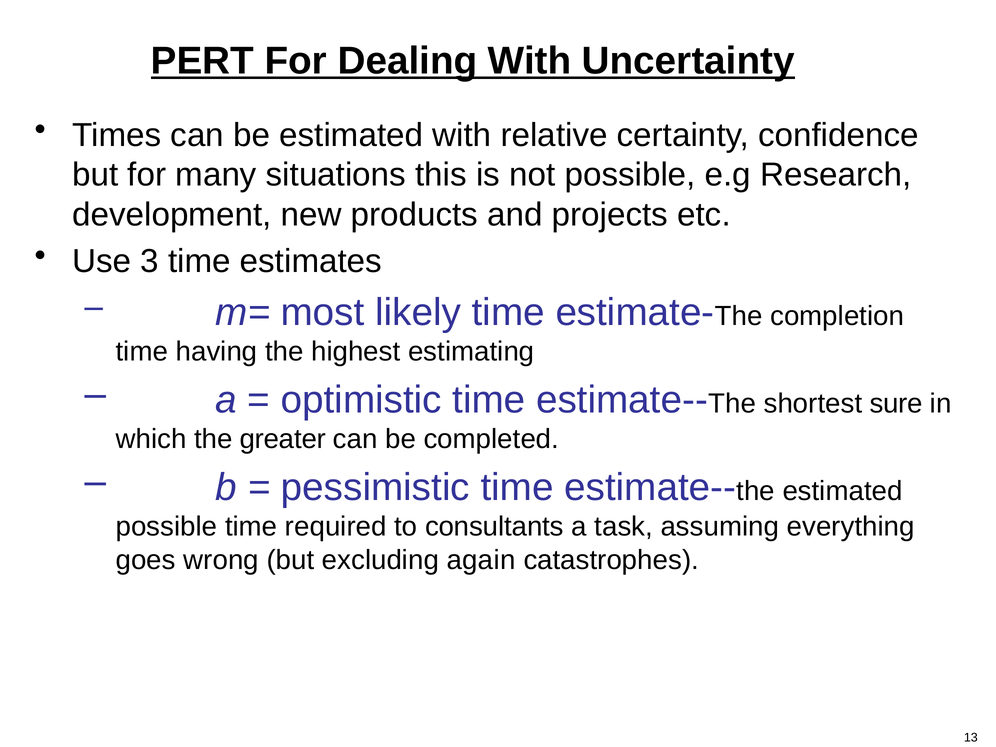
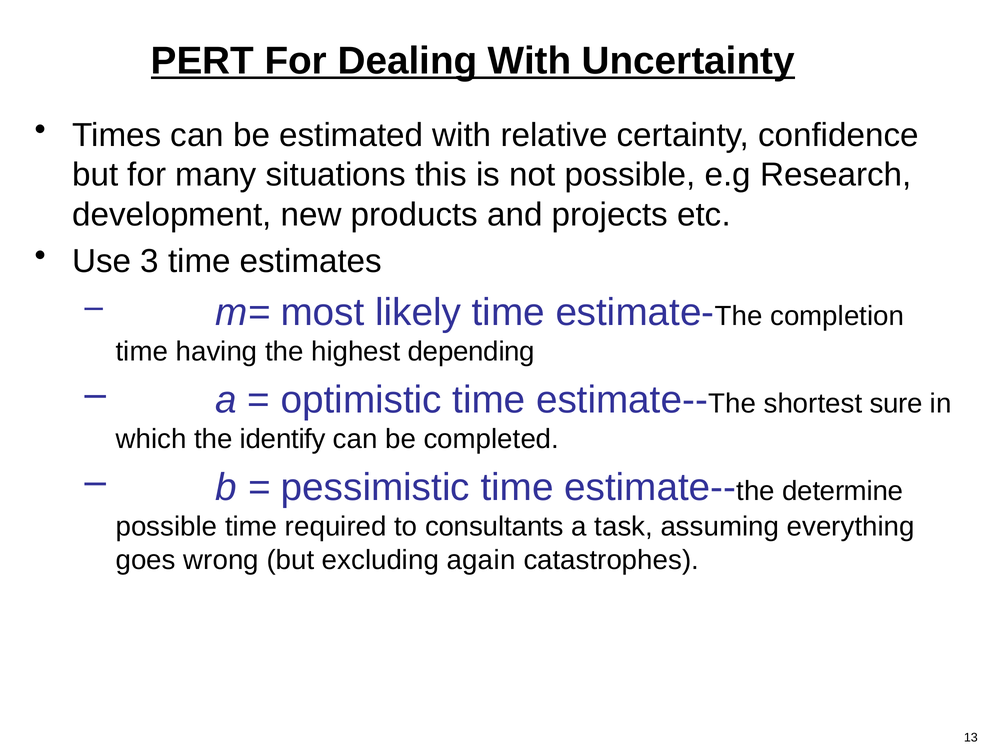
estimating: estimating -> depending
greater: greater -> identify
the estimated: estimated -> determine
